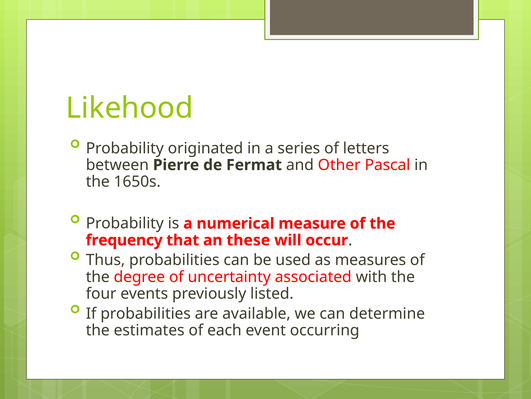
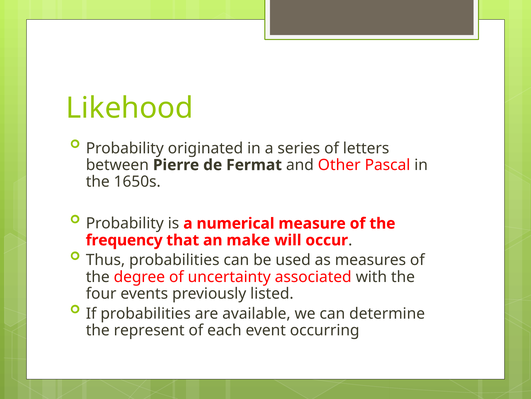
these: these -> make
estimates: estimates -> represent
